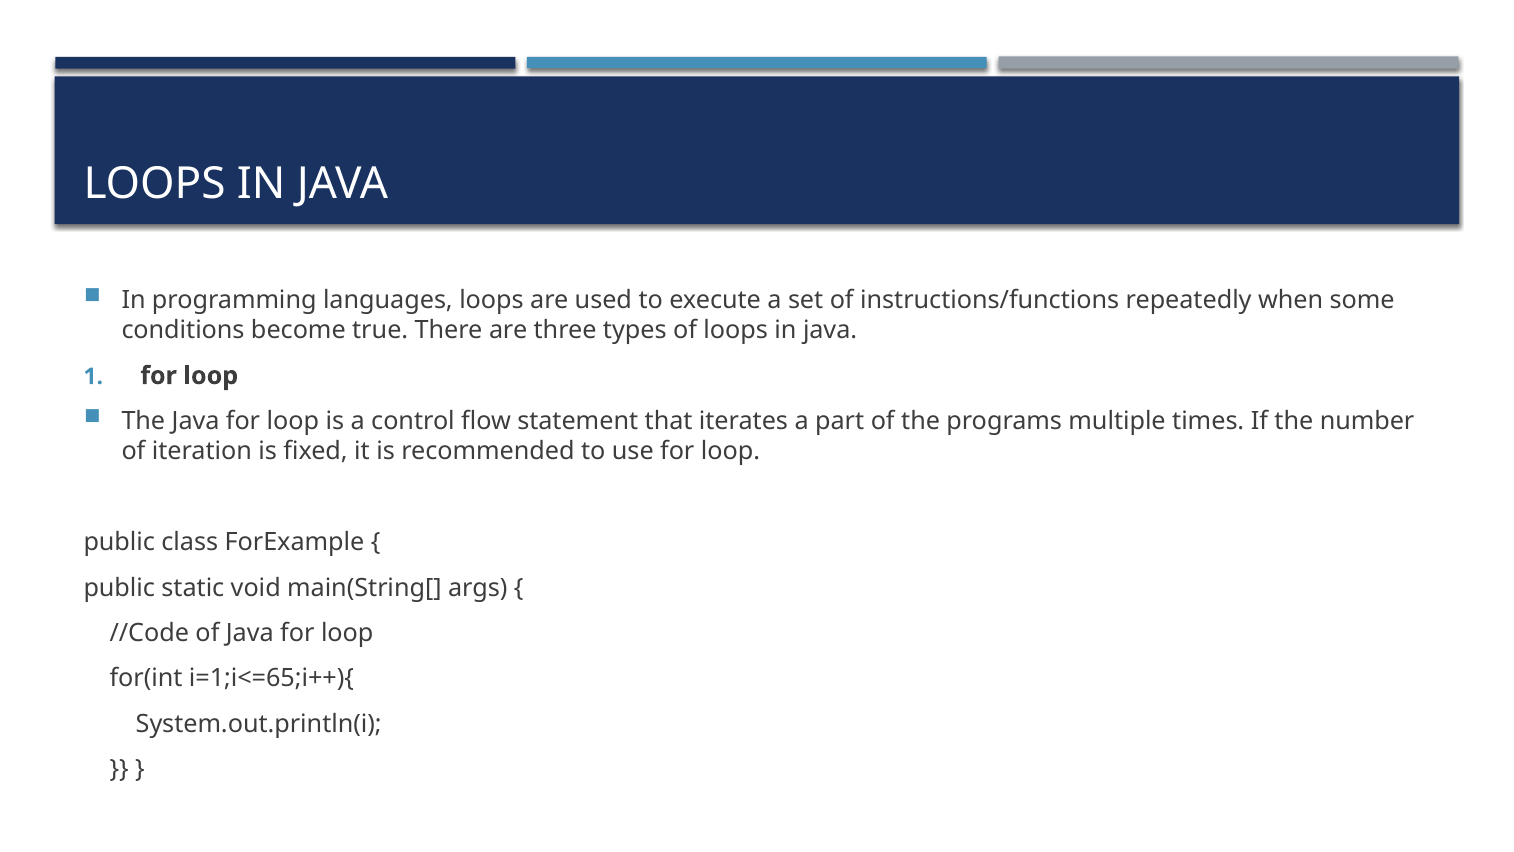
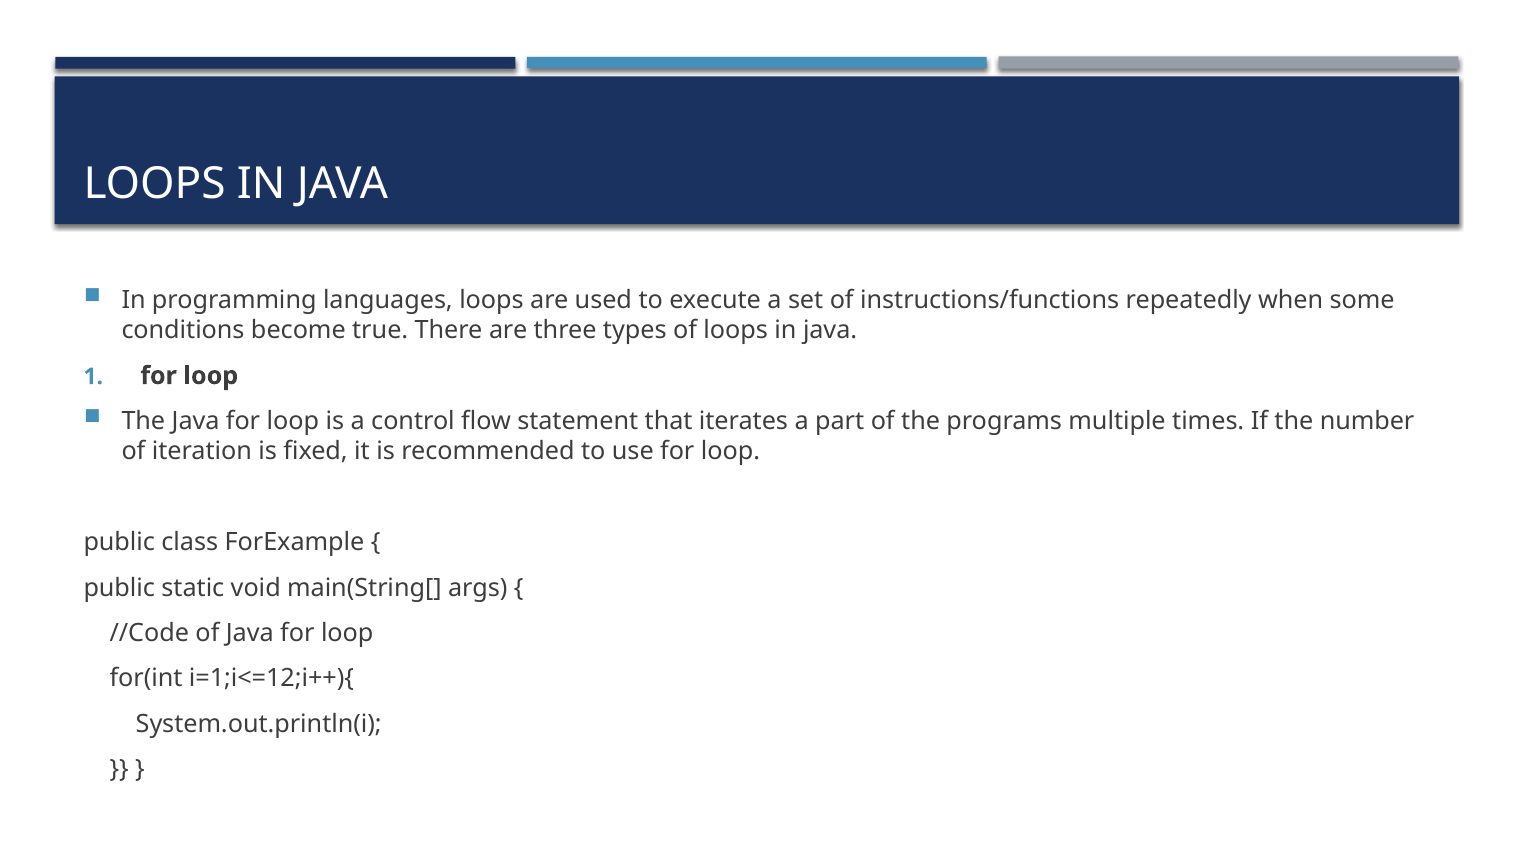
i=1;i<=65;i++){: i=1;i<=65;i++){ -> i=1;i<=12;i++){
